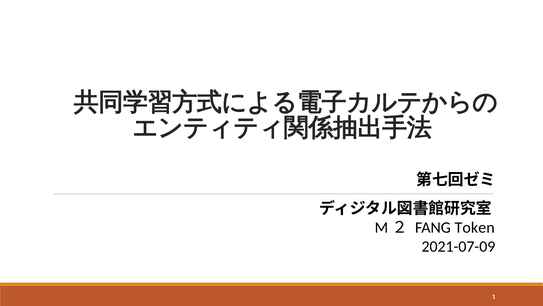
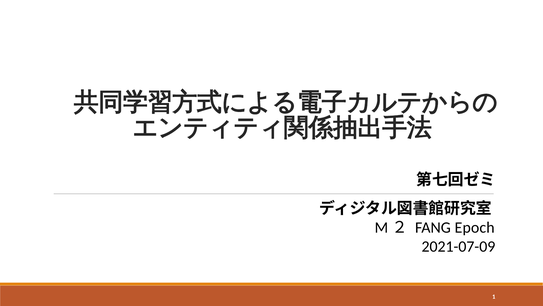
Token​: Token​ -> Epoch​
